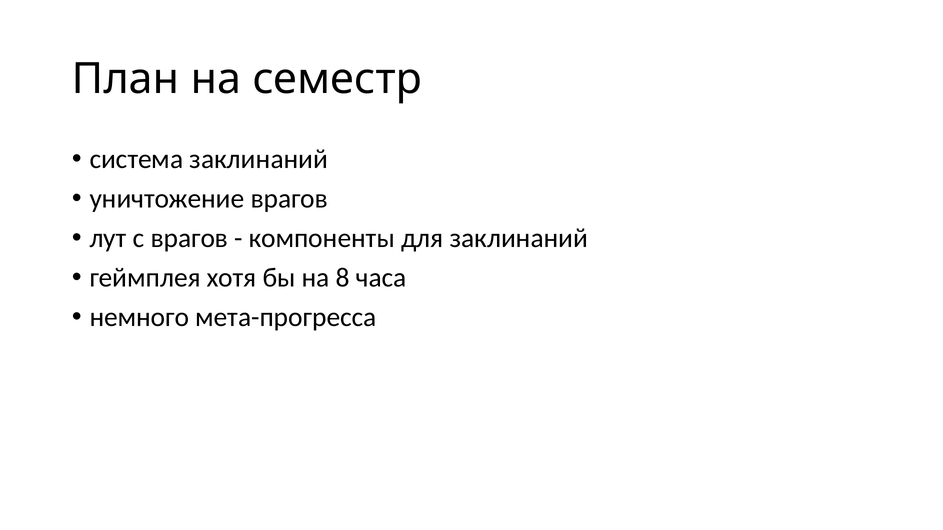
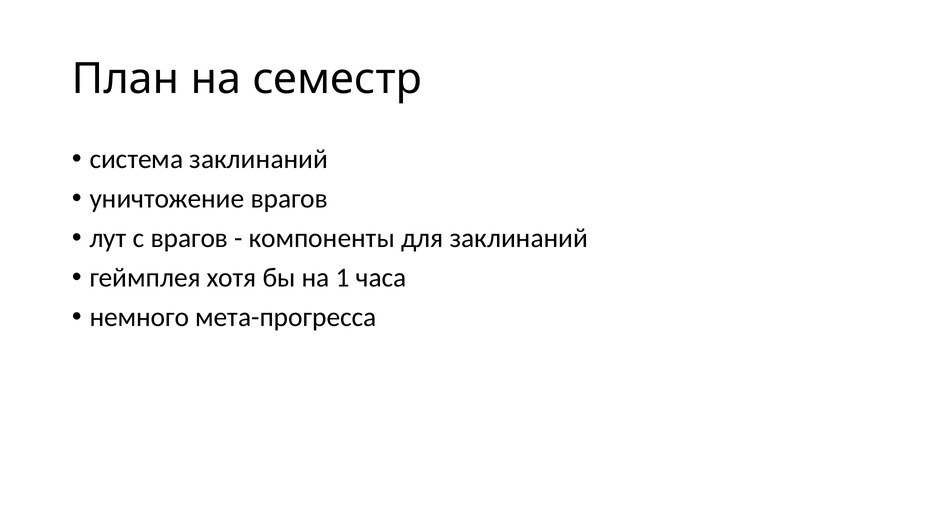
8: 8 -> 1
